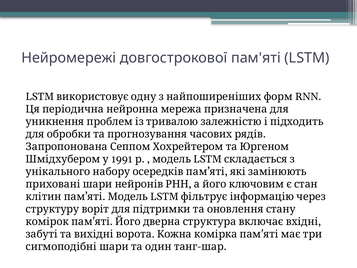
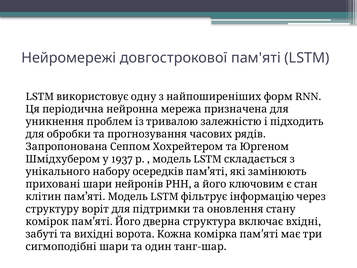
1991: 1991 -> 1937
